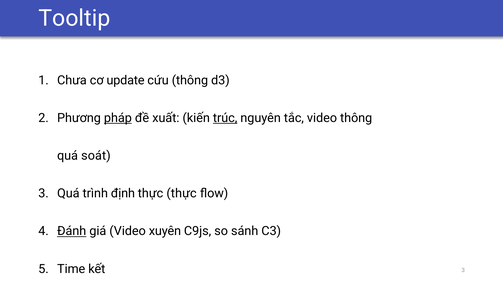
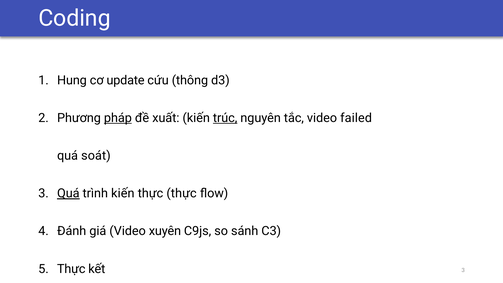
Tooltip: Tooltip -> Coding
Chưa: Chưa -> Hung
video thông: thông -> failed
Quá at (68, 193) underline: none -> present
trình định: định -> kiến
Đánh underline: present -> none
Time at (71, 269): Time -> Thực
